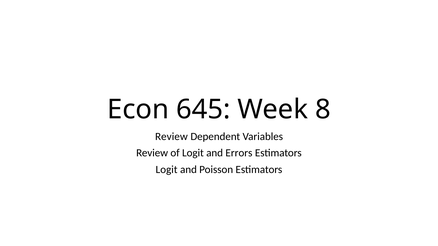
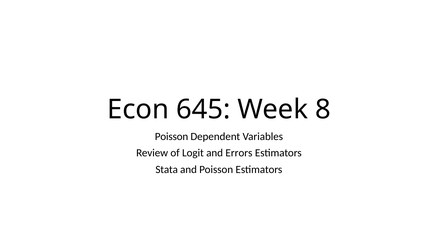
Review at (171, 137): Review -> Poisson
Logit at (167, 170): Logit -> Stata
